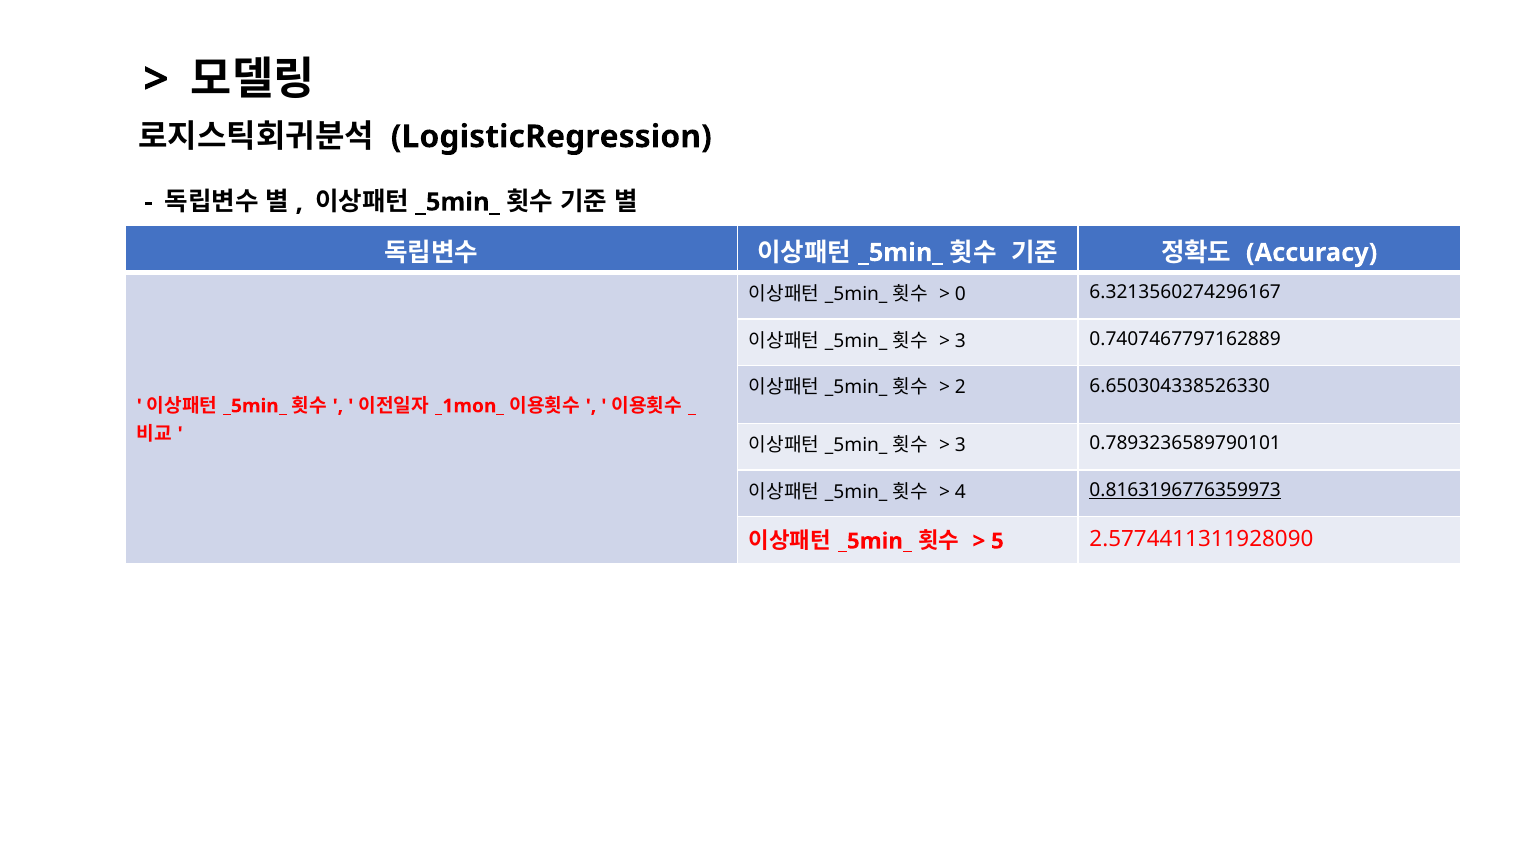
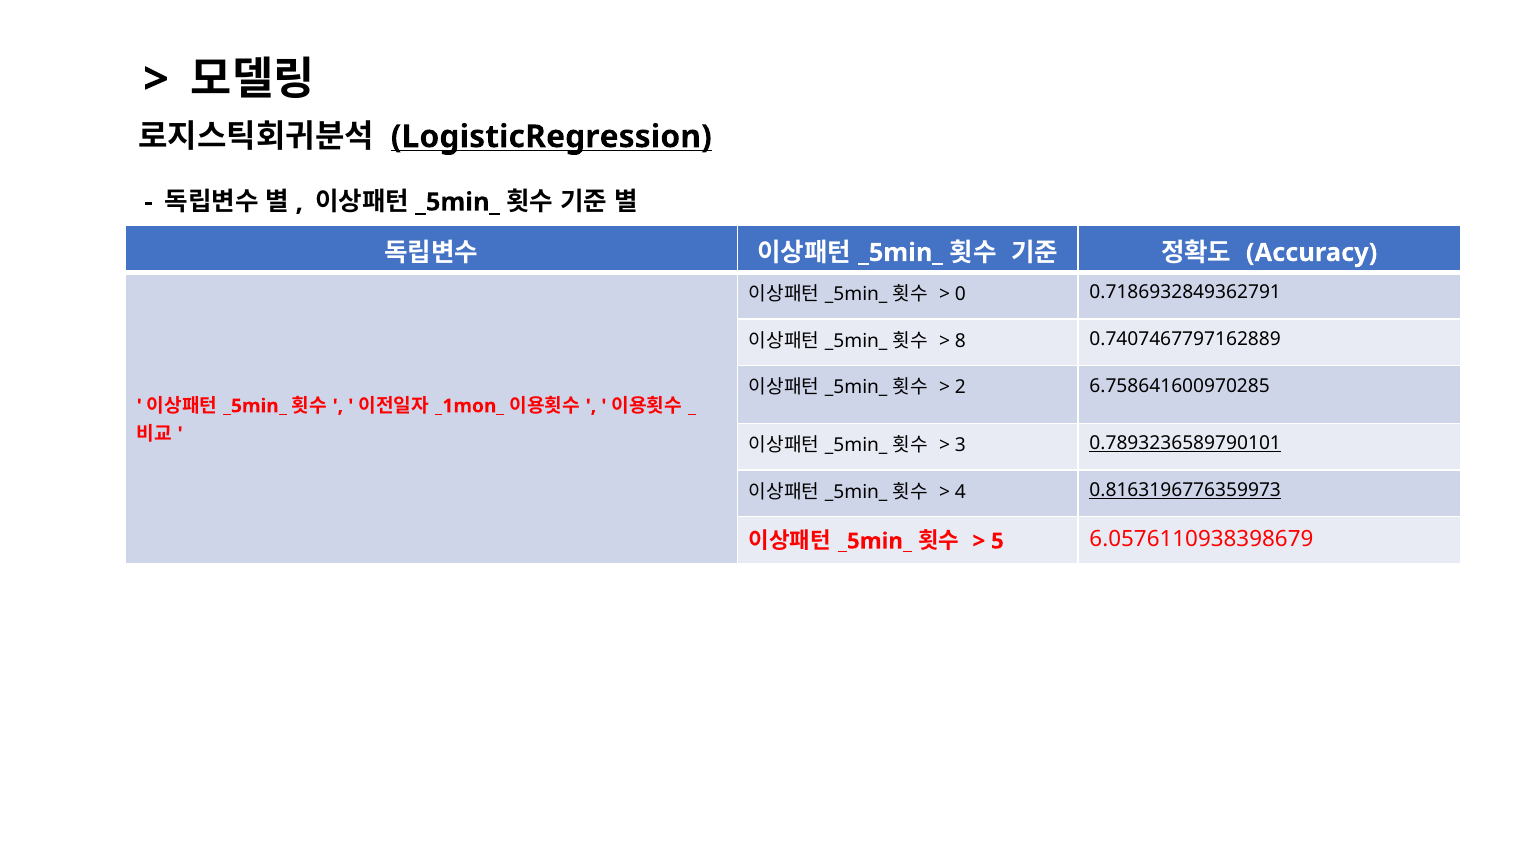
LogisticRegression underline: none -> present
6.3213560274296167: 6.3213560274296167 -> 0.7186932849362791
3 at (960, 341): 3 -> 8
6.650304338526330: 6.650304338526330 -> 6.758641600970285
0.7893236589790101 underline: none -> present
2.5774411311928090: 2.5774411311928090 -> 6.0576110938398679
